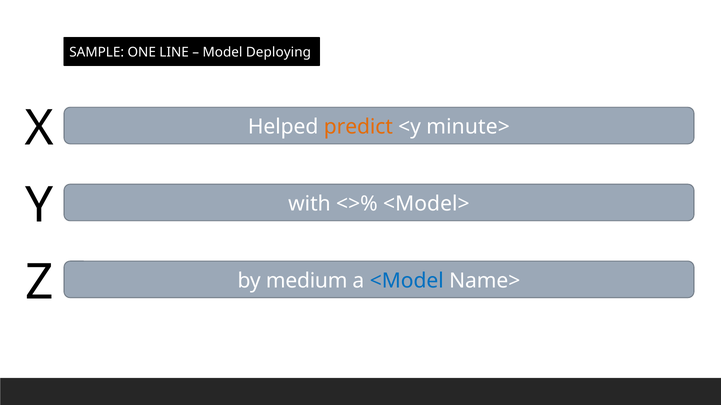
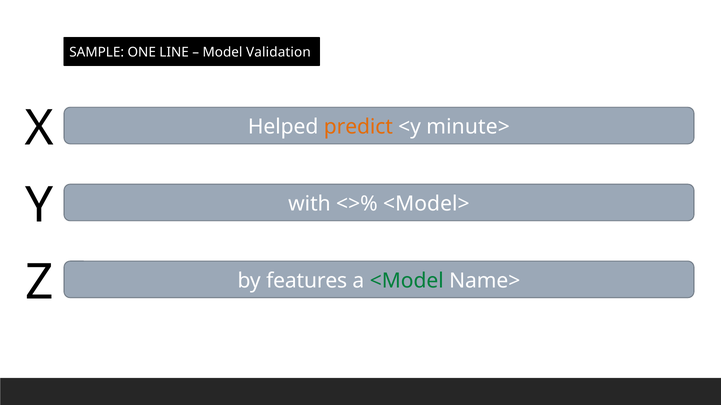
Deploying: Deploying -> Validation
medium: medium -> features
<Model colour: blue -> green
